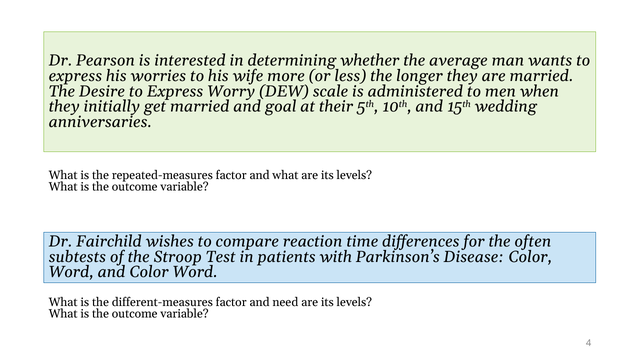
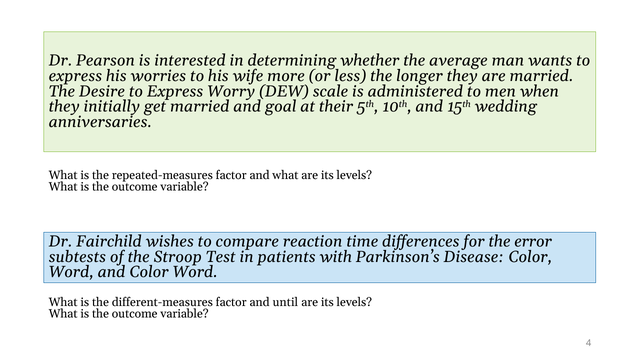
often: often -> error
need: need -> until
